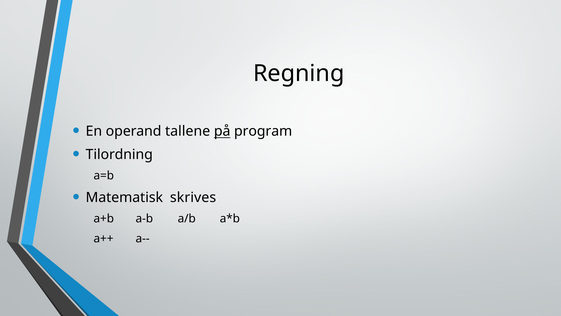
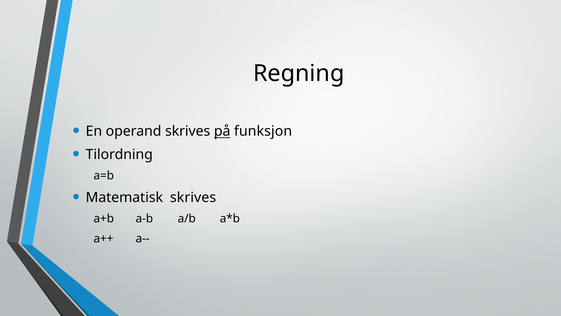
operand tallene: tallene -> skrives
program: program -> funksjon
